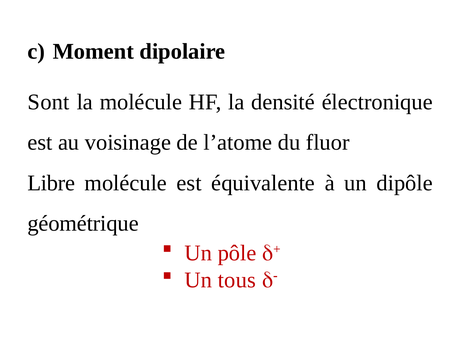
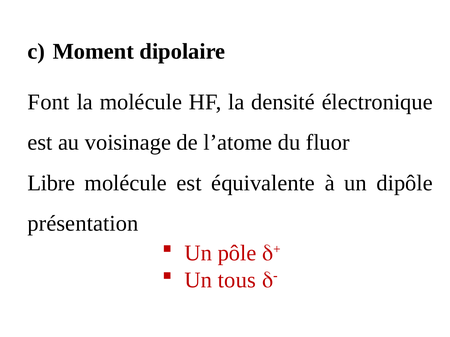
Sont: Sont -> Font
géométrique: géométrique -> présentation
